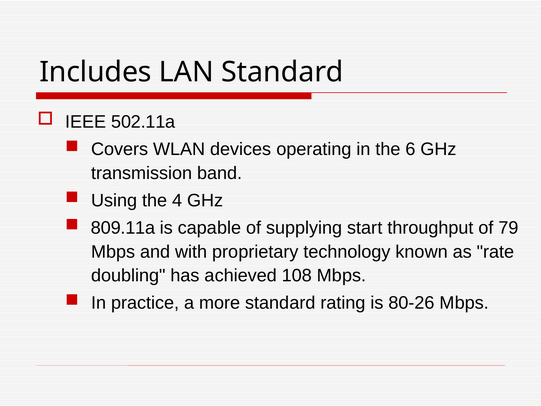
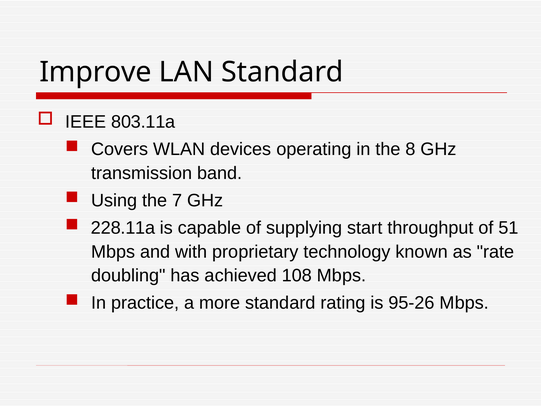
Includes: Includes -> Improve
502.11a: 502.11a -> 803.11a
6: 6 -> 8
4: 4 -> 7
809.11a: 809.11a -> 228.11a
79: 79 -> 51
80-26: 80-26 -> 95-26
